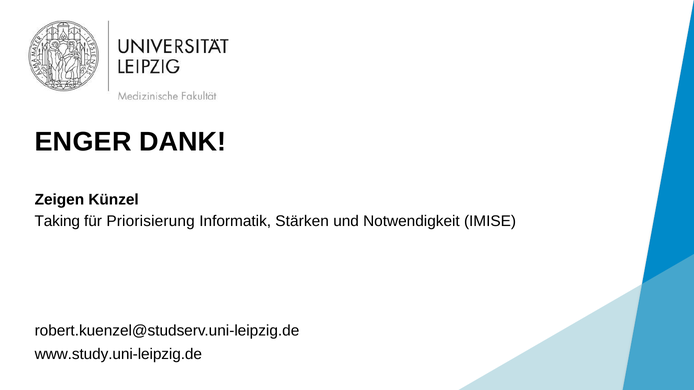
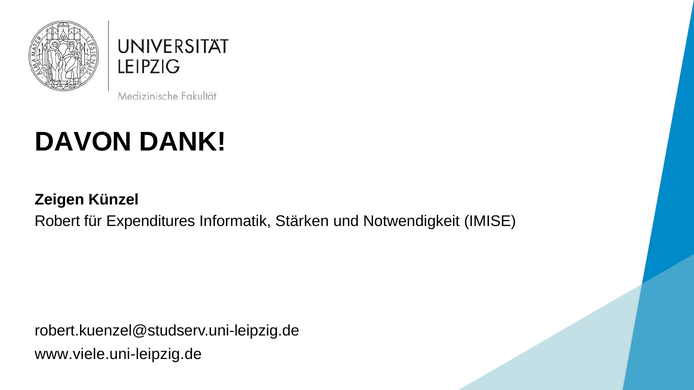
ENGER: ENGER -> DAVON
Taking: Taking -> Robert
Priorisierung: Priorisierung -> Expenditures
www.study.uni-leipzig.de: www.study.uni-leipzig.de -> www.viele.uni-leipzig.de
